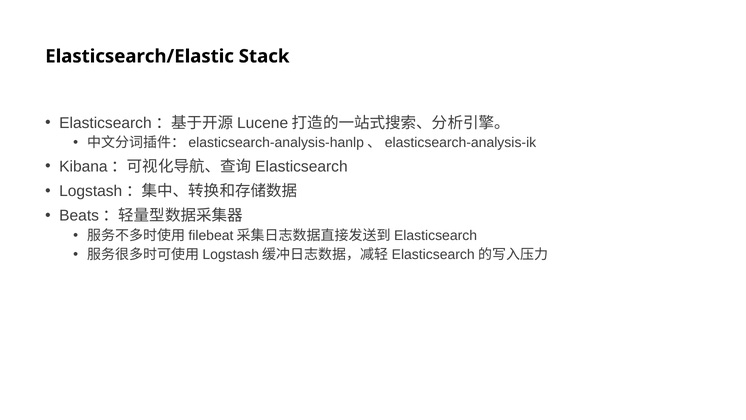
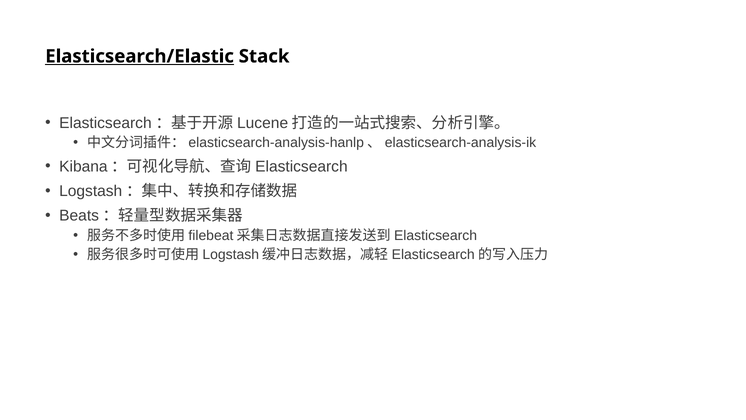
Elasticsearch/Elastic underline: none -> present
